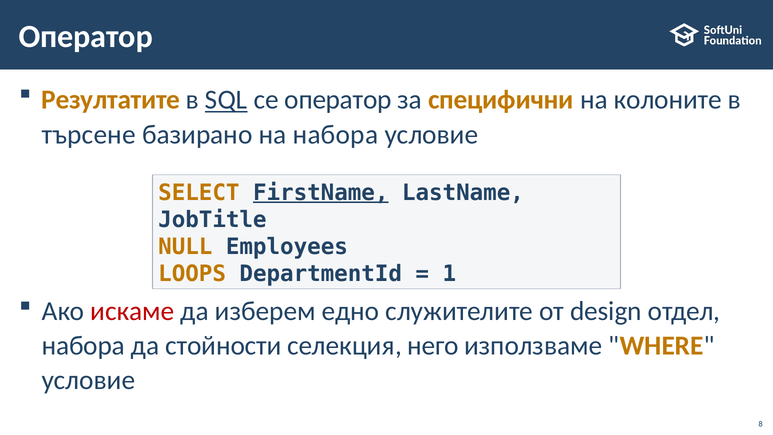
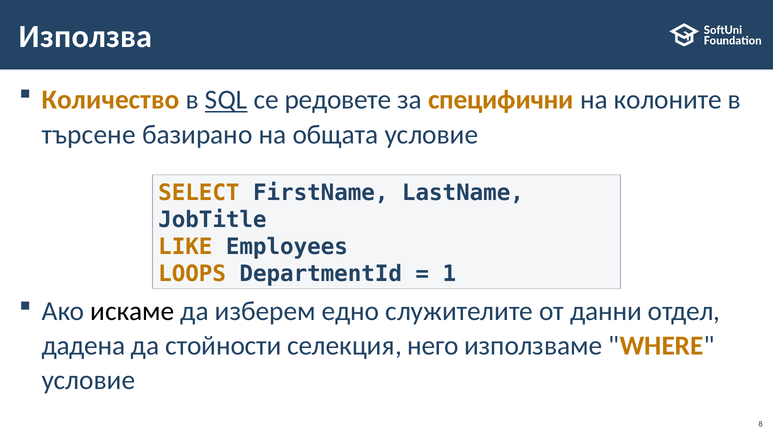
Оператор at (86, 37): Оператор -> Използва
Резултатите: Резултатите -> Количество
се оператор: оператор -> редовете
на набора: набора -> общата
FirstName underline: present -> none
NULL: NULL -> LIKE
искаме colour: red -> black
design: design -> данни
набора at (83, 346): набора -> дадена
